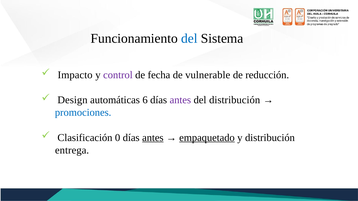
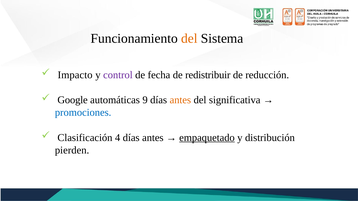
del at (189, 38) colour: blue -> orange
vulnerable: vulnerable -> redistribuir
Design: Design -> Google
6: 6 -> 9
antes at (180, 100) colour: purple -> orange
del distribución: distribución -> significativa
0: 0 -> 4
antes at (153, 138) underline: present -> none
entrega: entrega -> pierden
